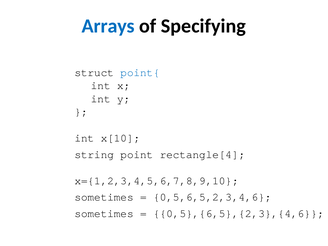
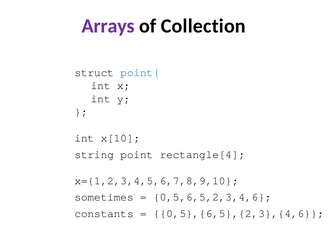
Arrays colour: blue -> purple
Specifying: Specifying -> Collection
sometimes at (104, 213): sometimes -> constants
